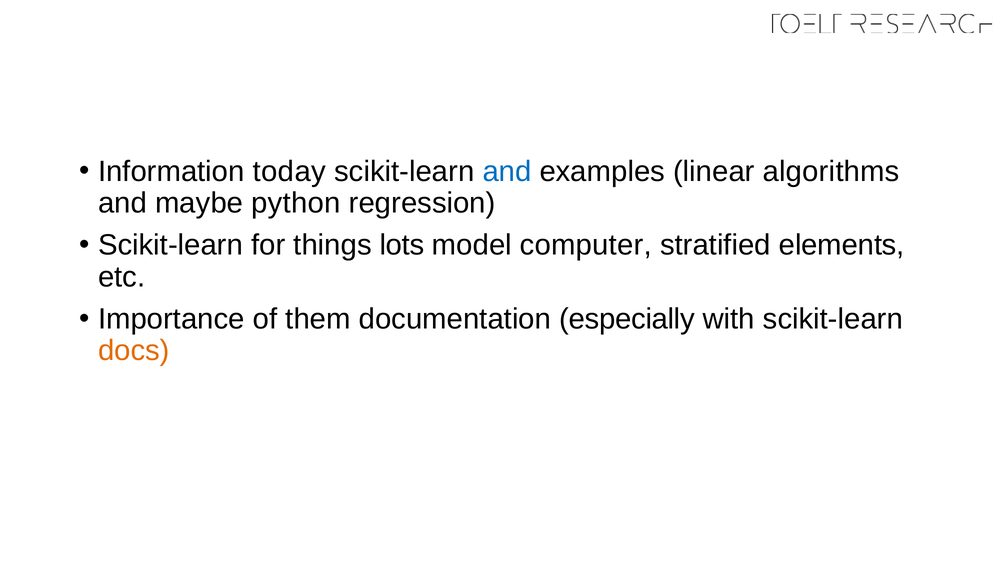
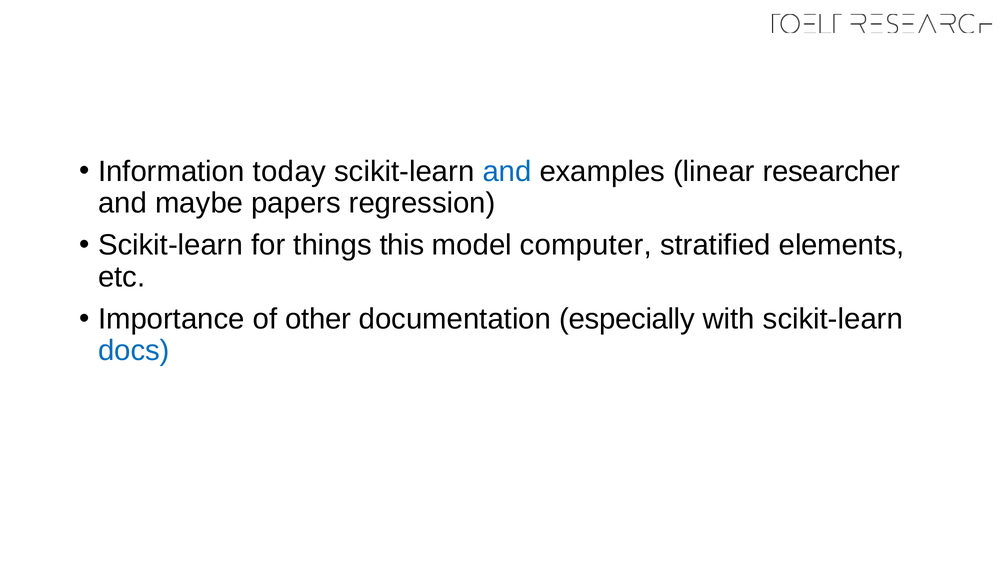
algorithms: algorithms -> researcher
python: python -> papers
lots: lots -> this
them: them -> other
docs colour: orange -> blue
